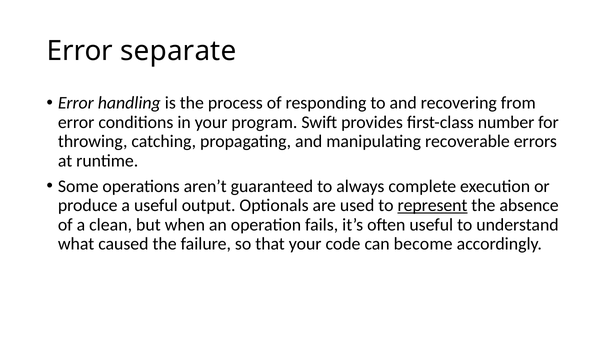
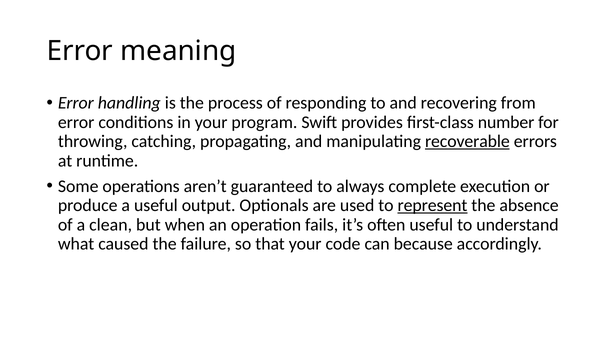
separate: separate -> meaning
recoverable underline: none -> present
become: become -> because
